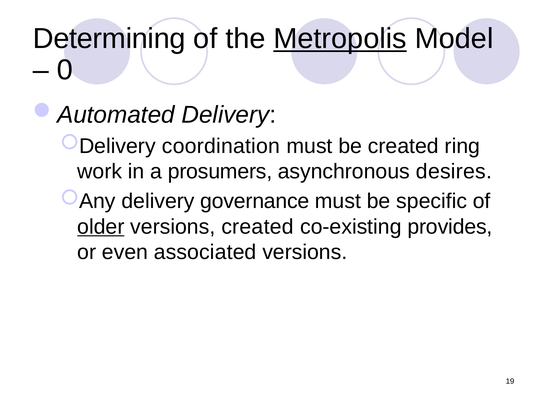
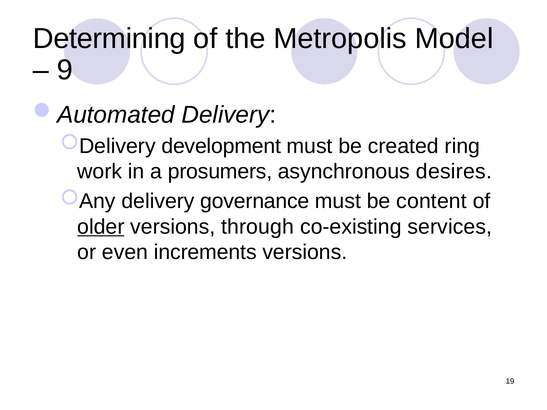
Metropolis underline: present -> none
0: 0 -> 9
coordination: coordination -> development
specific: specific -> content
versions created: created -> through
provides: provides -> services
associated: associated -> increments
